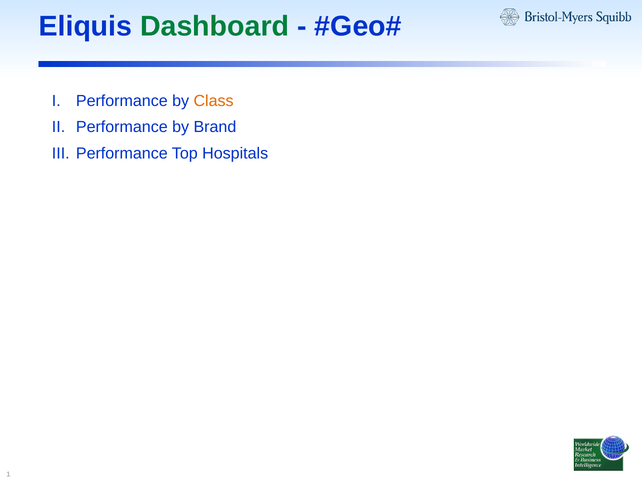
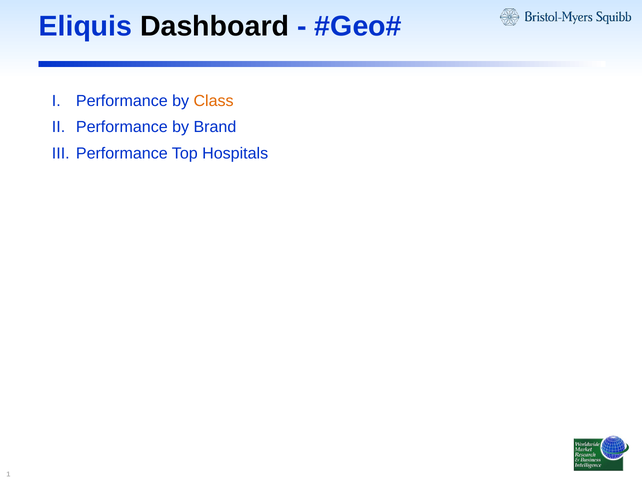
Dashboard colour: green -> black
